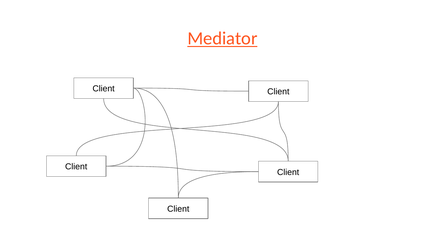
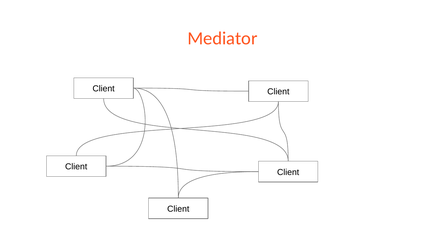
Mediator underline: present -> none
